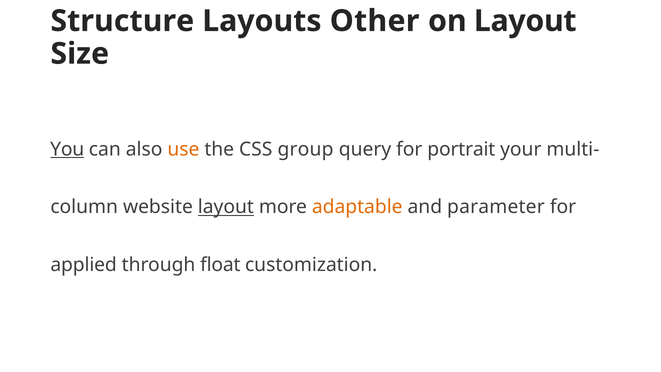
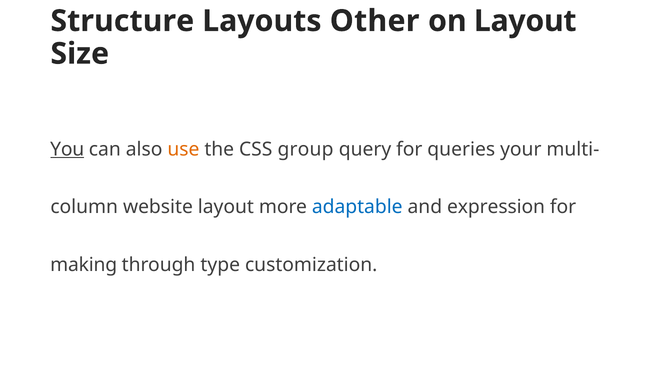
portrait: portrait -> queries
layout at (226, 207) underline: present -> none
adaptable colour: orange -> blue
parameter: parameter -> expression
applied: applied -> making
float: float -> type
